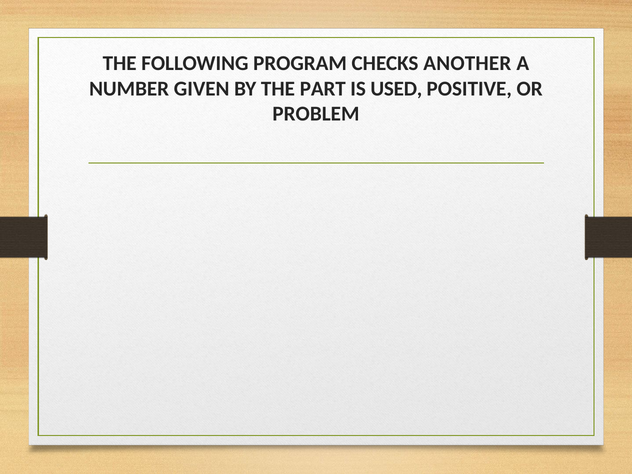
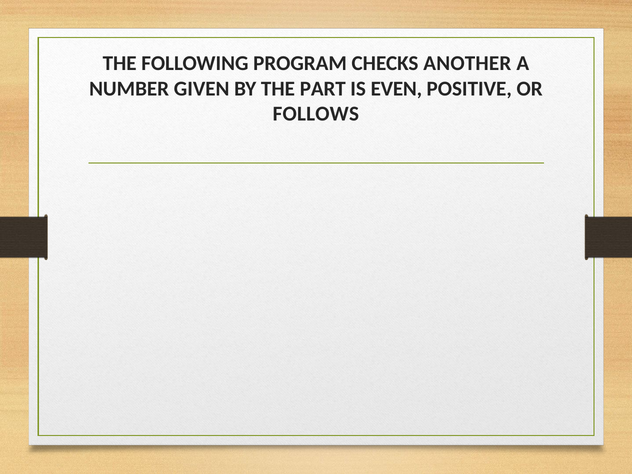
USED: USED -> EVEN
PROBLEM: PROBLEM -> FOLLOWS
